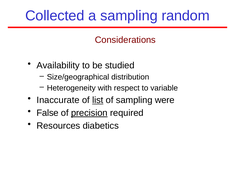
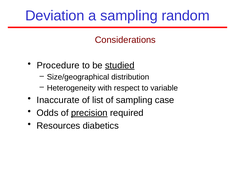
Collected: Collected -> Deviation
Availability: Availability -> Procedure
studied underline: none -> present
list underline: present -> none
were: were -> case
False: False -> Odds
